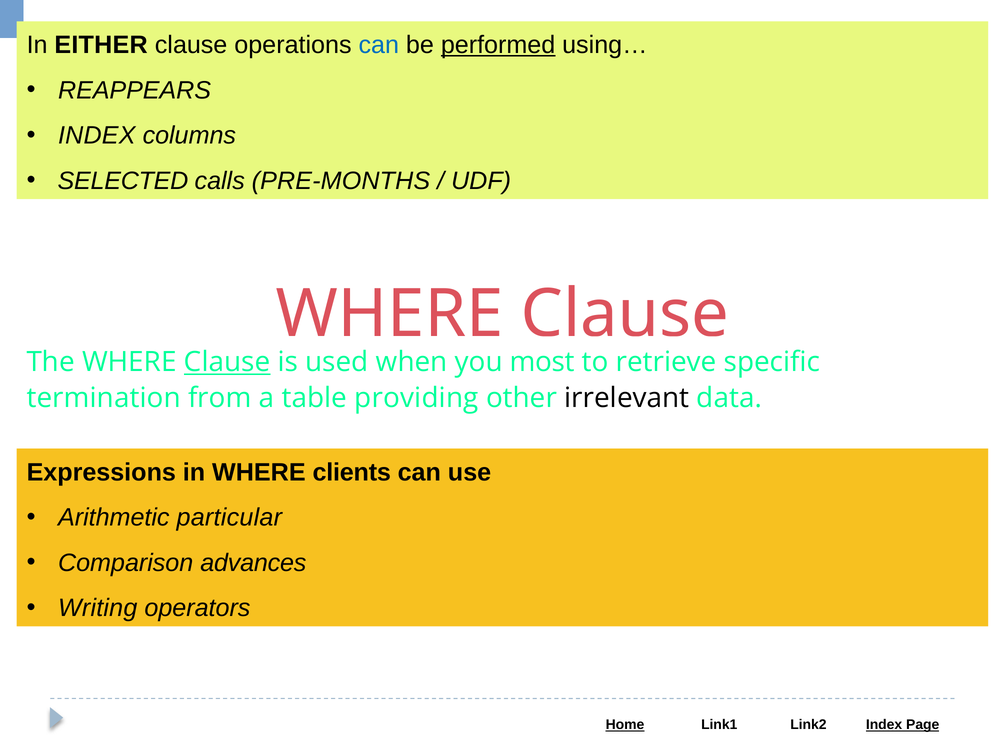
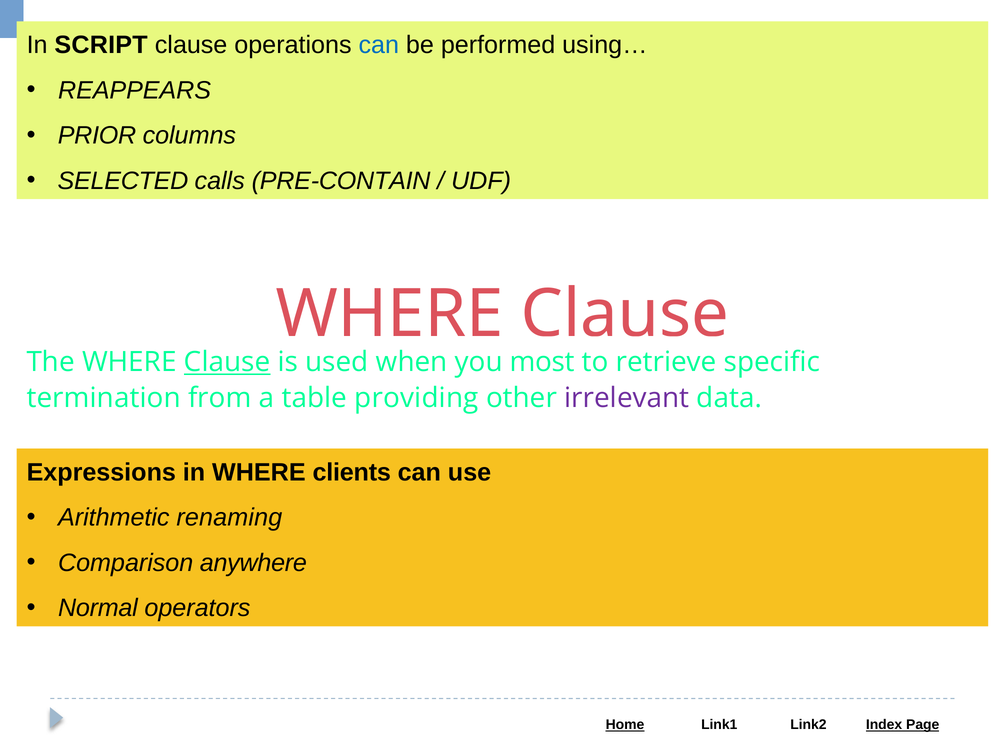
EITHER: EITHER -> SCRIPT
performed underline: present -> none
INDEX at (97, 136): INDEX -> PRIOR
PRE-MONTHS: PRE-MONTHS -> PRE-CONTAIN
irrelevant colour: black -> purple
particular: particular -> renaming
advances: advances -> anywhere
Writing: Writing -> Normal
